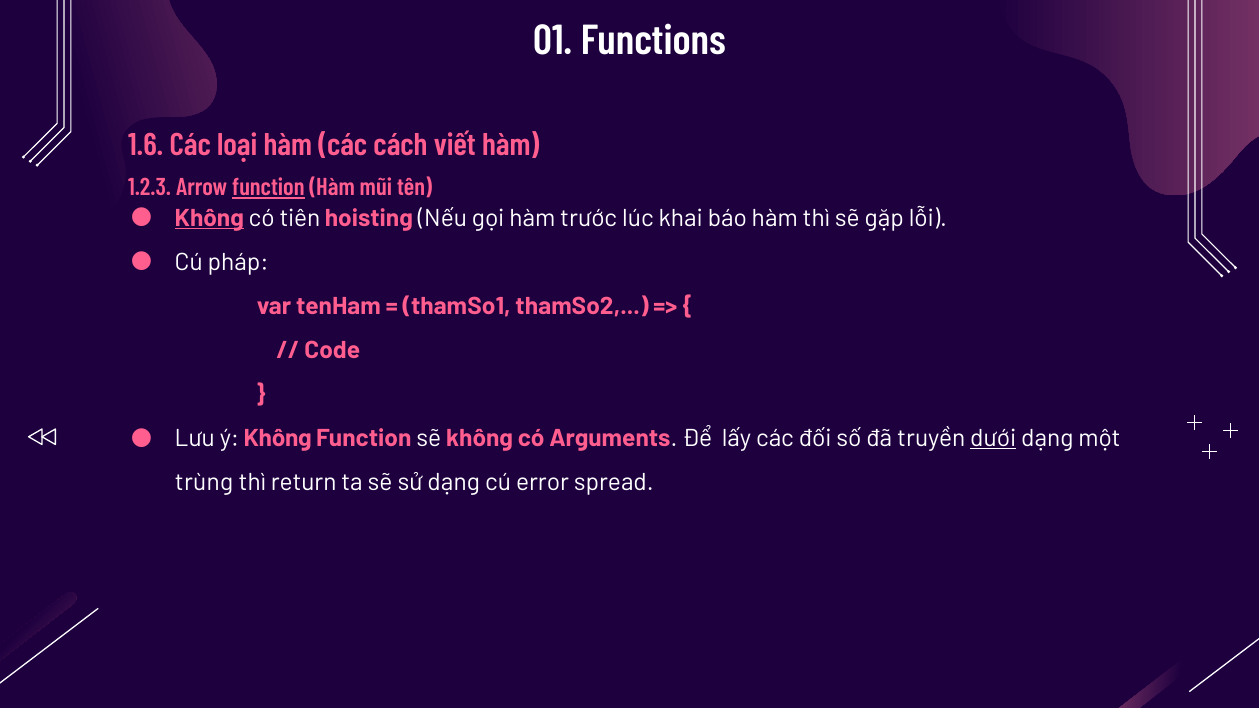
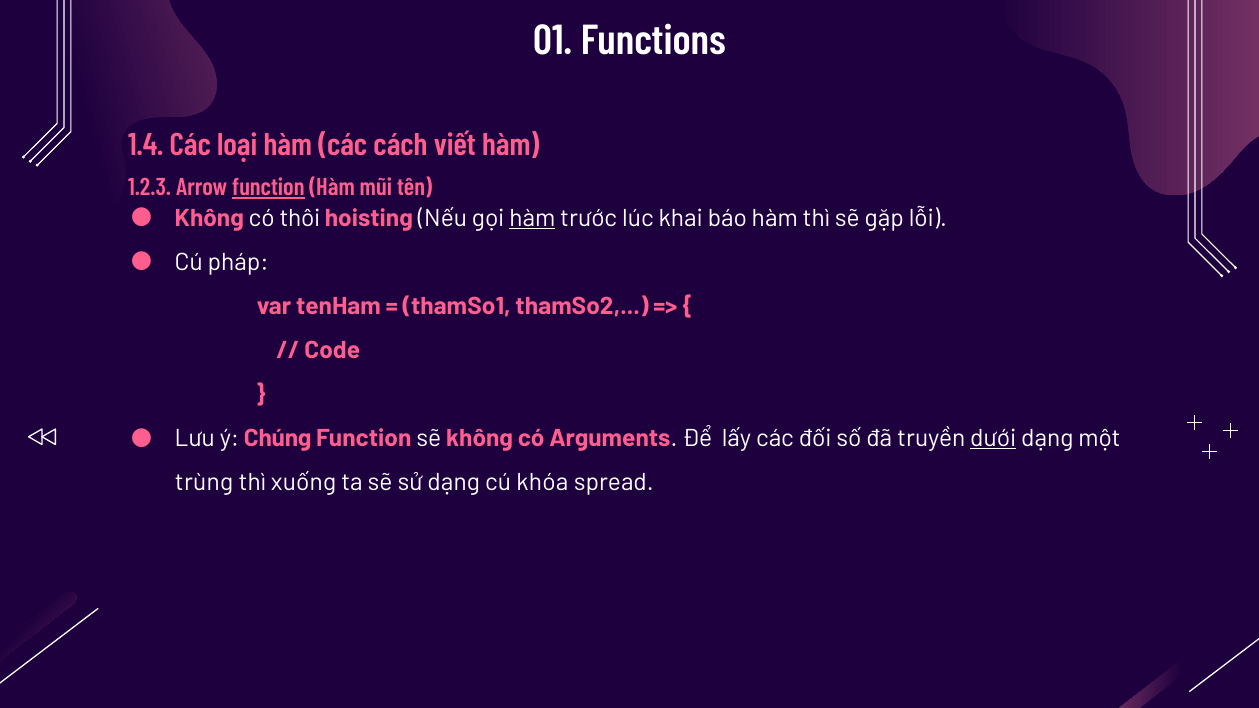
1.6: 1.6 -> 1.4
Không at (209, 218) underline: present -> none
tiên: tiên -> thôi
hàm at (532, 218) underline: none -> present
ý Không: Không -> Chúng
return: return -> xuống
error: error -> khóa
